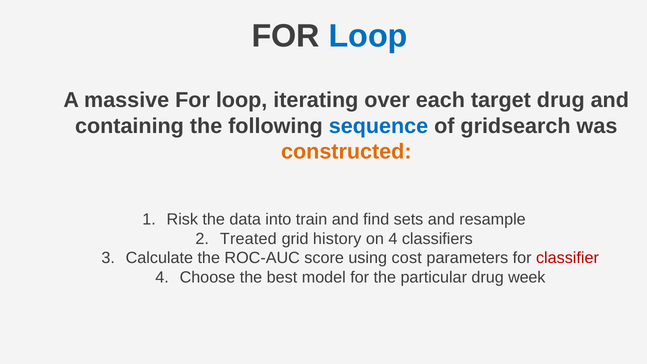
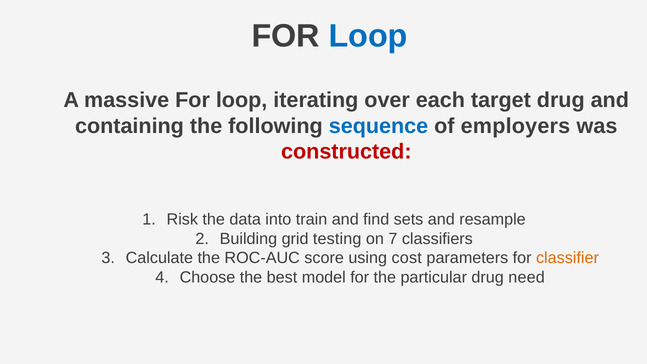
gridsearch: gridsearch -> employers
constructed colour: orange -> red
Treated: Treated -> Building
history: history -> testing
on 4: 4 -> 7
classifier colour: red -> orange
week: week -> need
